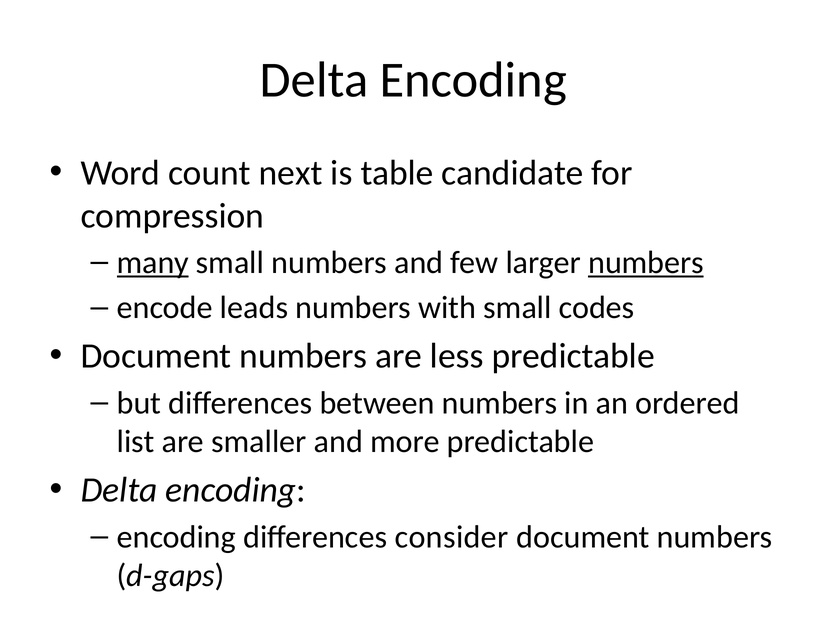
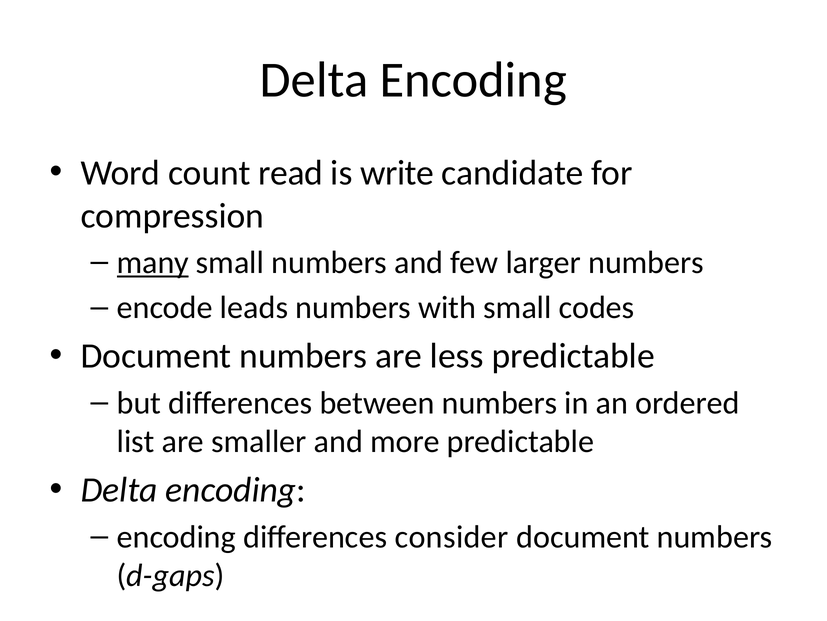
next: next -> read
table: table -> write
numbers at (646, 262) underline: present -> none
